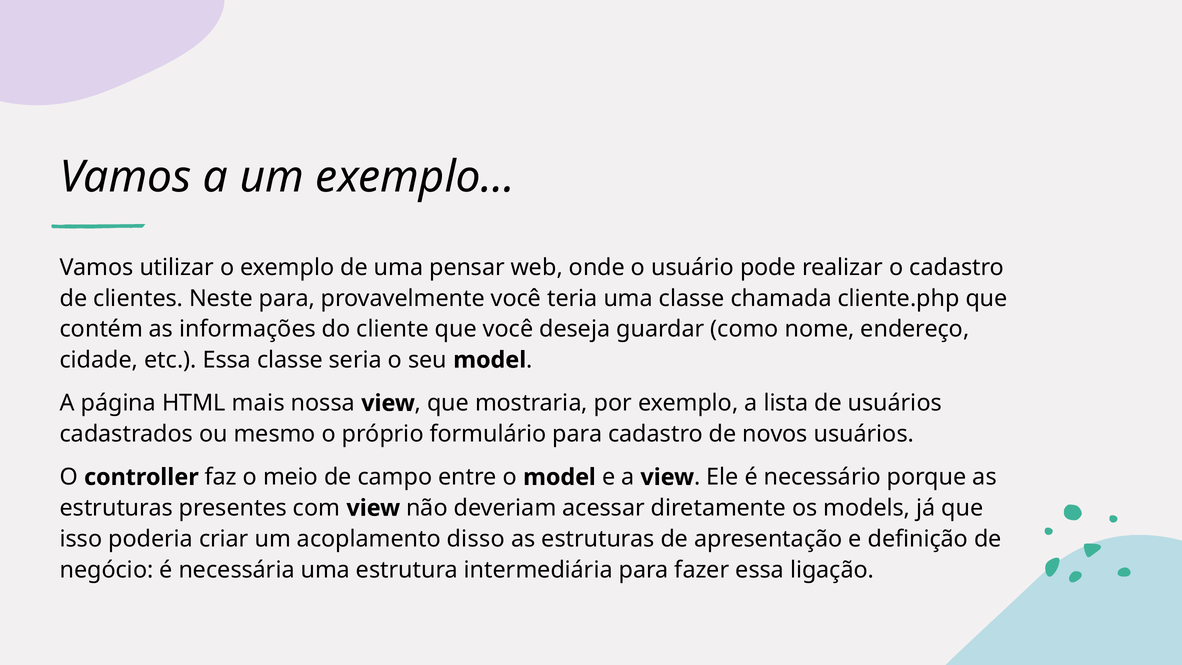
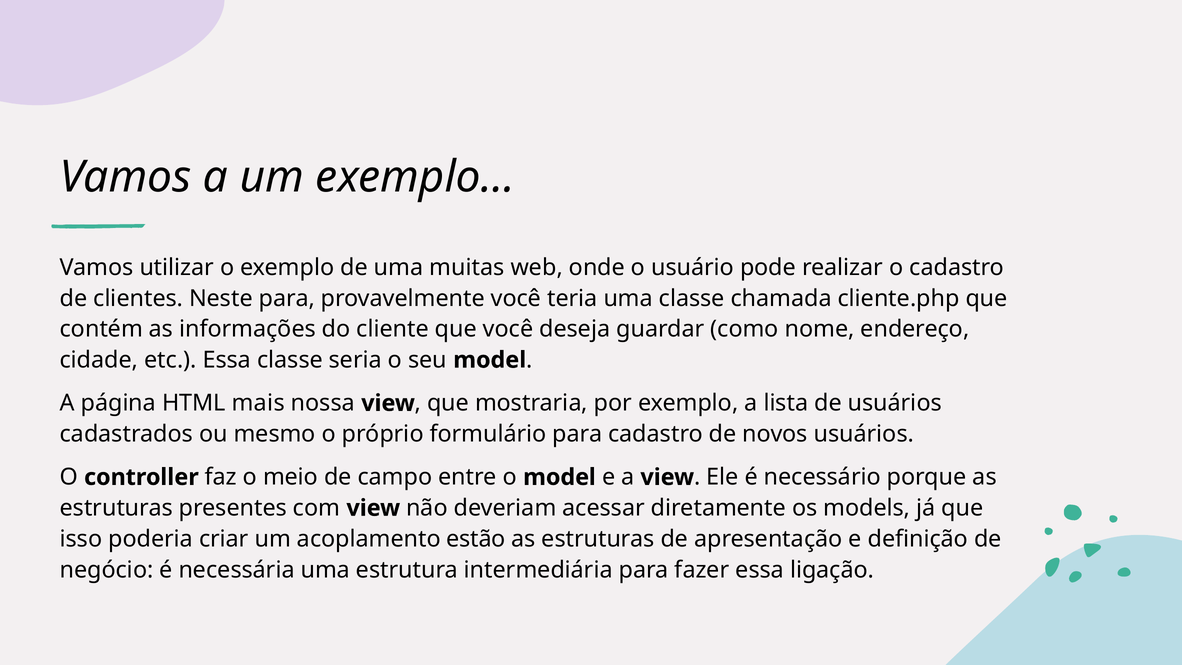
pensar: pensar -> muitas
disso: disso -> estão
